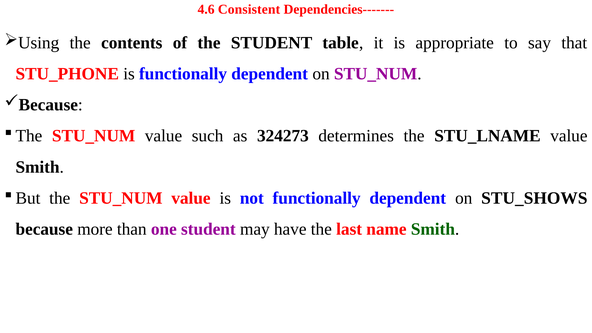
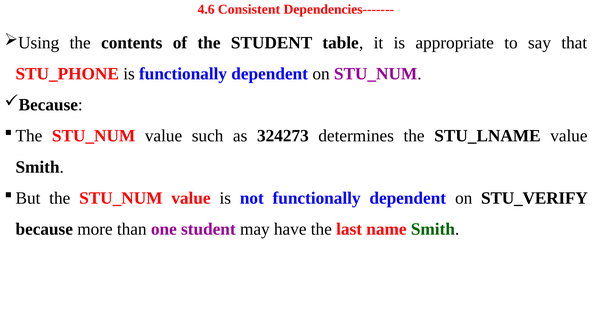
STU_SHOWS: STU_SHOWS -> STU_VERIFY
